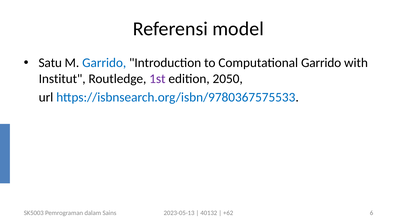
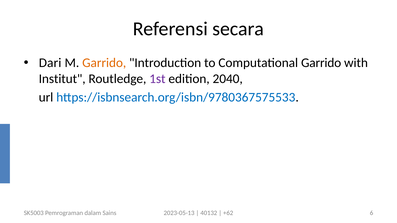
model: model -> secara
Satu: Satu -> Dari
Garrido at (104, 63) colour: blue -> orange
2050: 2050 -> 2040
